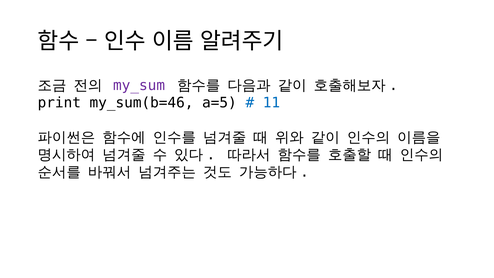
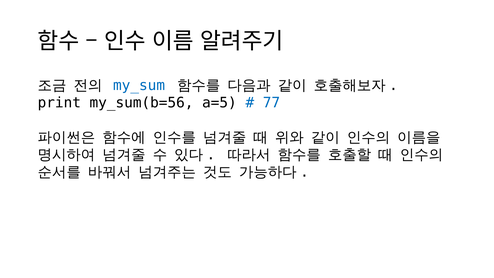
my_sum colour: purple -> blue
my_sum(b=46: my_sum(b=46 -> my_sum(b=56
11: 11 -> 77
